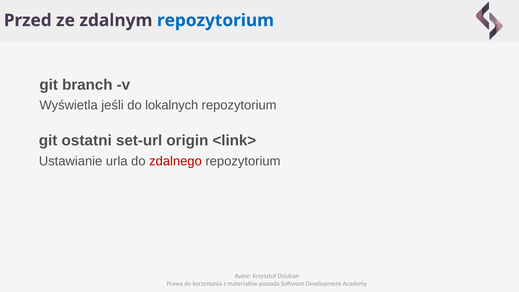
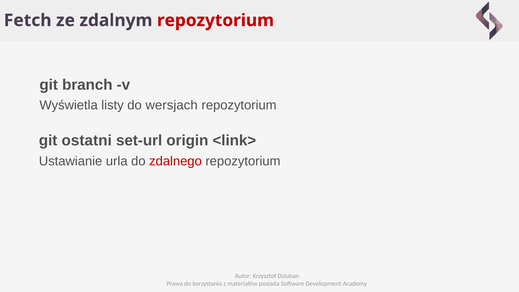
Przed: Przed -> Fetch
repozytorium at (215, 20) colour: blue -> red
jeśli: jeśli -> listy
lokalnych: lokalnych -> wersjach
